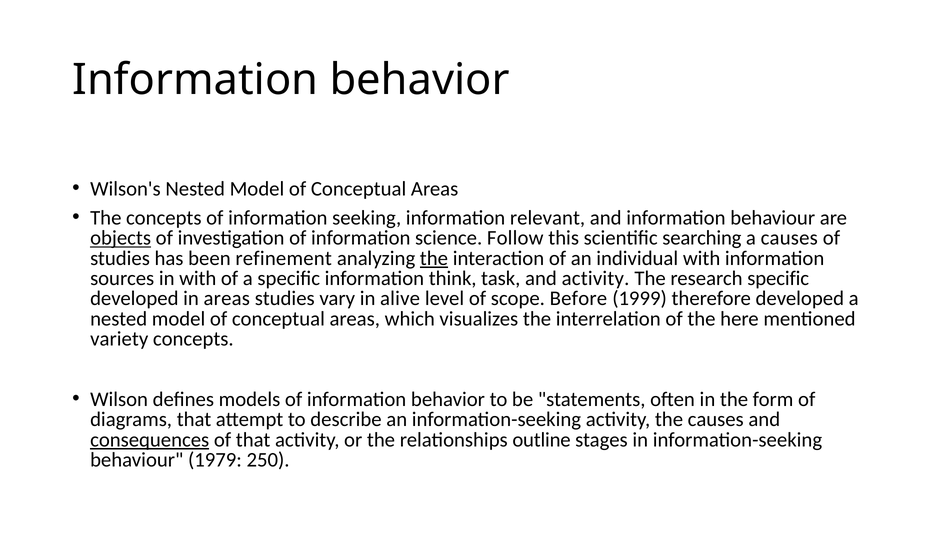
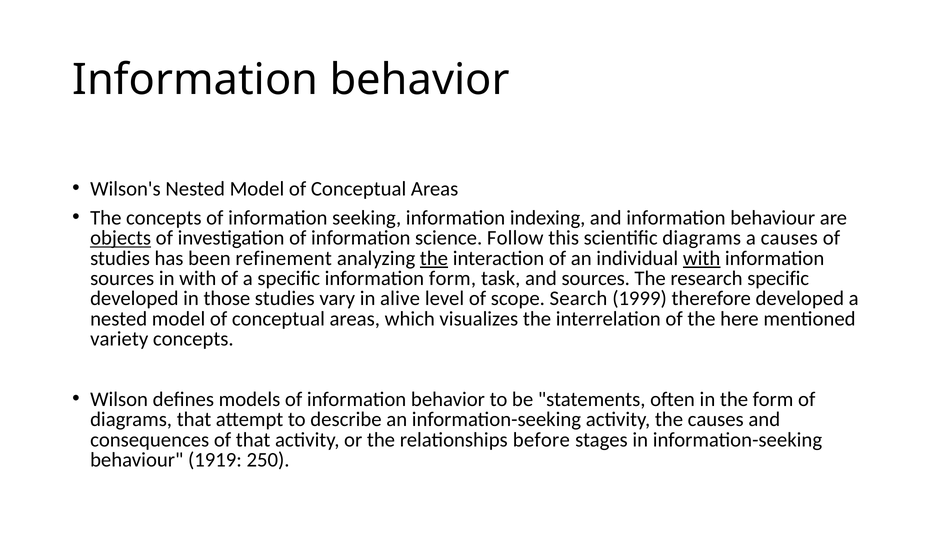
relevant: relevant -> indexing
scientific searching: searching -> diagrams
with at (702, 258) underline: none -> present
information think: think -> form
and activity: activity -> sources
in areas: areas -> those
Before: Before -> Search
consequences underline: present -> none
outline: outline -> before
1979: 1979 -> 1919
